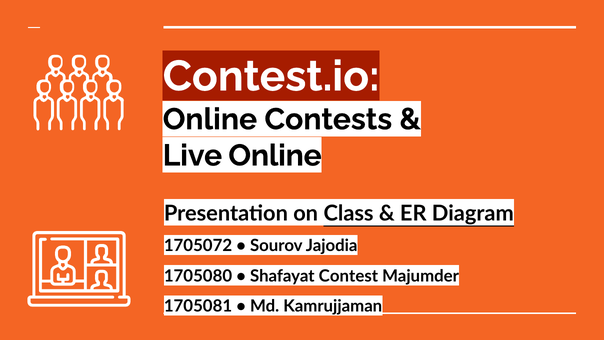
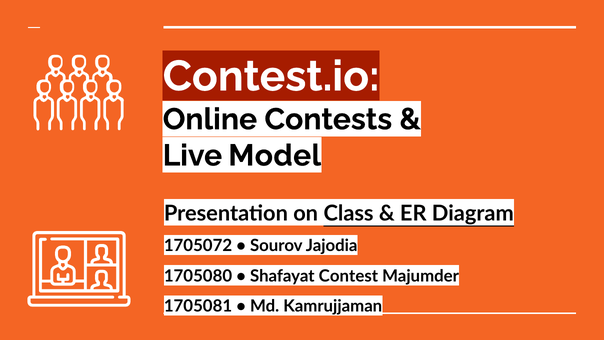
Live Online: Online -> Model
